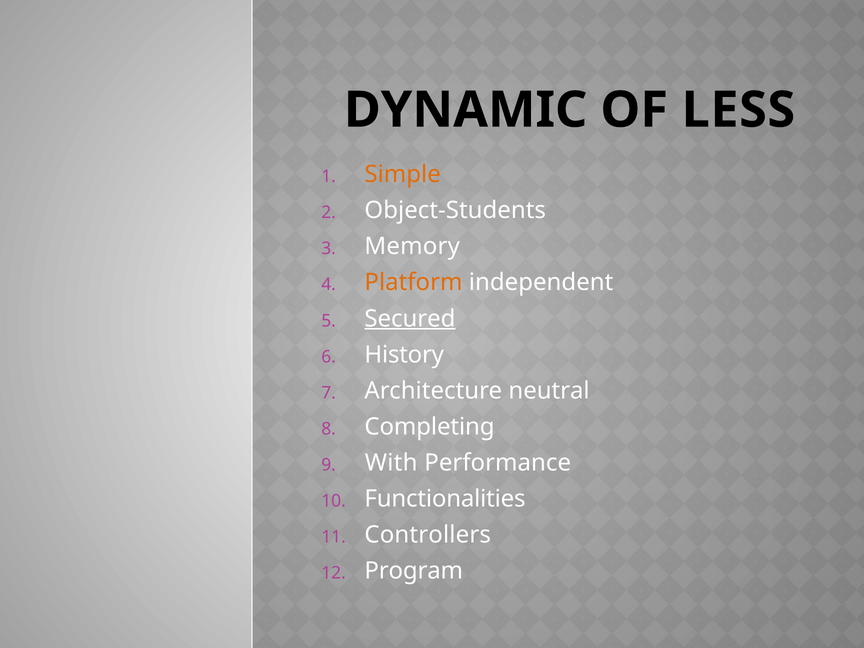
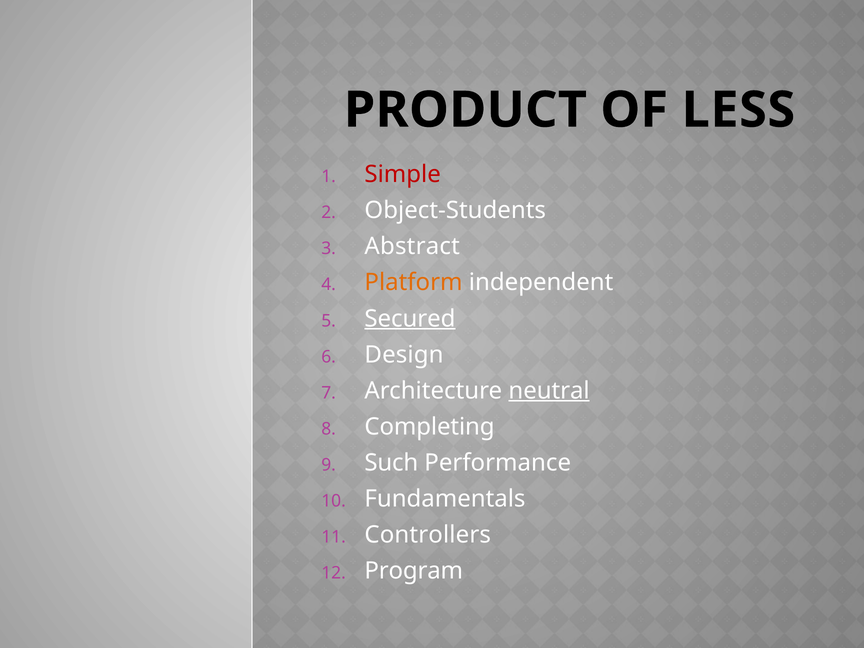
DYNAMIC: DYNAMIC -> PRODUCT
Simple colour: orange -> red
Memory: Memory -> Abstract
History: History -> Design
neutral underline: none -> present
With: With -> Such
Functionalities: Functionalities -> Fundamentals
